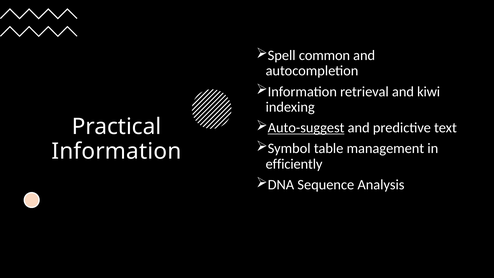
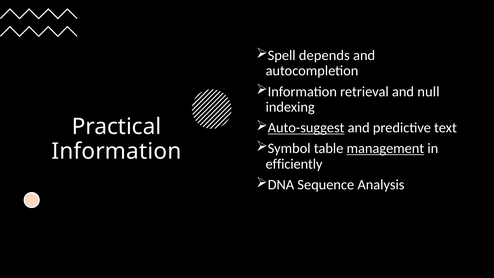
common: common -> depends
kiwi: kiwi -> null
management underline: none -> present
